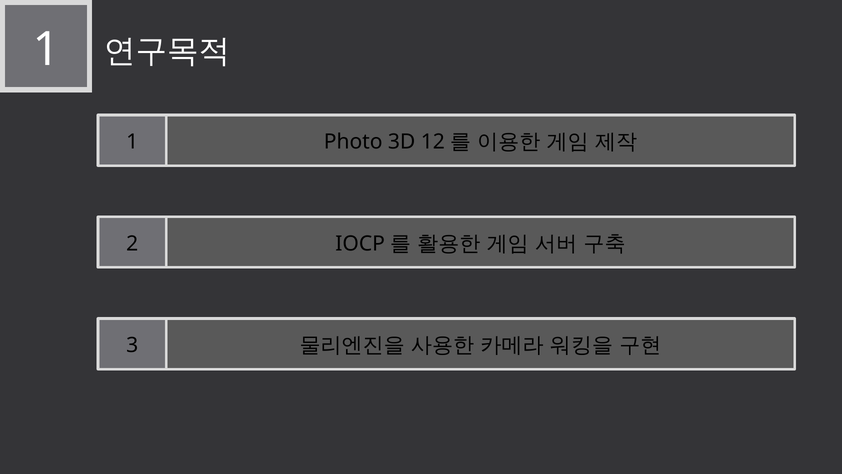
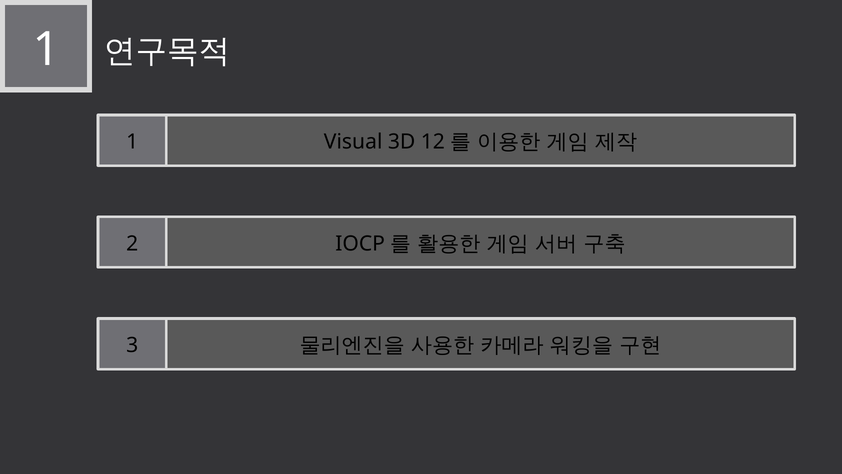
Photo: Photo -> Visual
